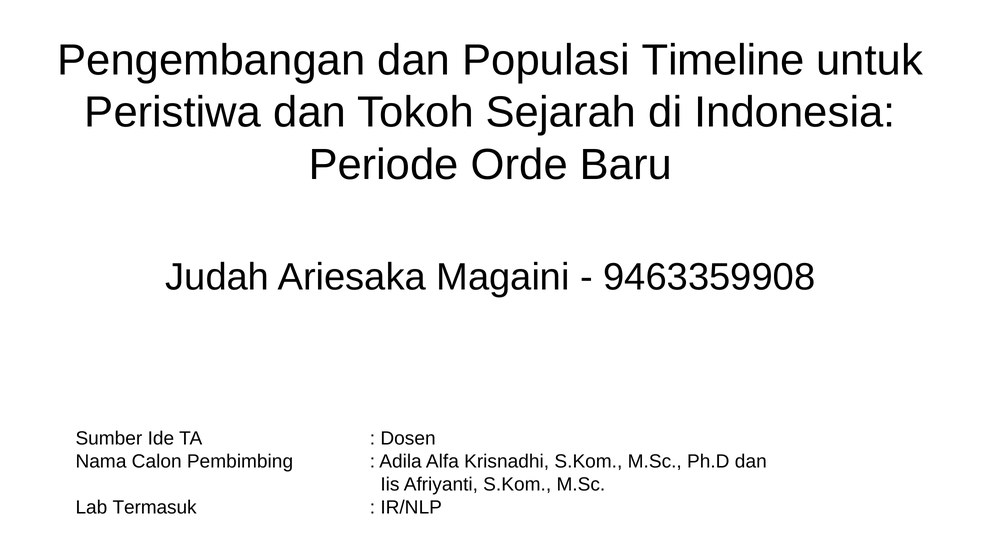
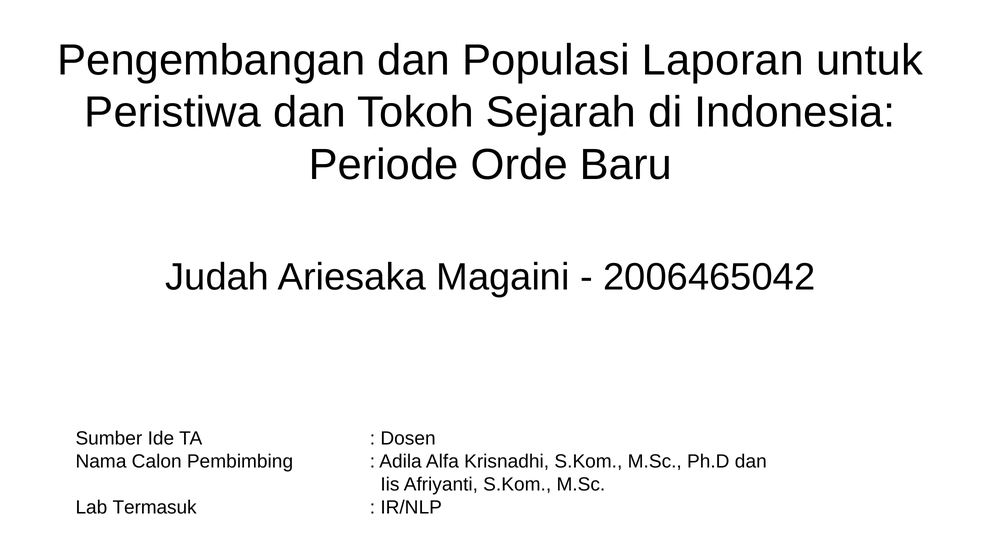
Timeline: Timeline -> Laporan
9463359908: 9463359908 -> 2006465042
